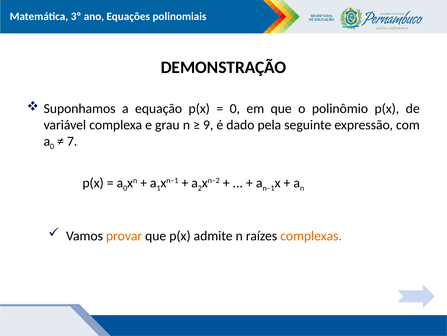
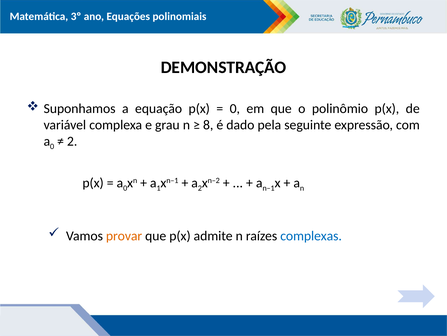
9: 9 -> 8
7 at (72, 141): 7 -> 2
complexas colour: orange -> blue
